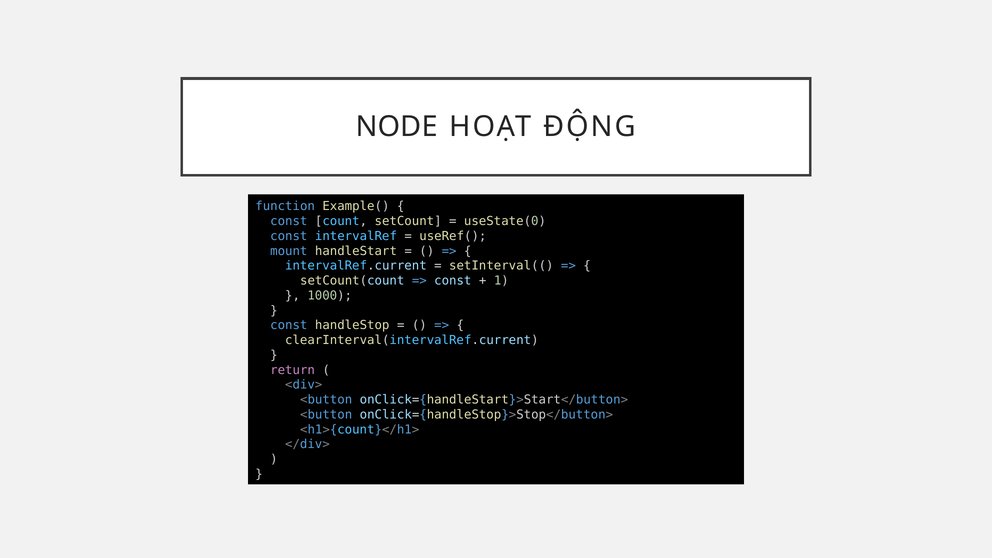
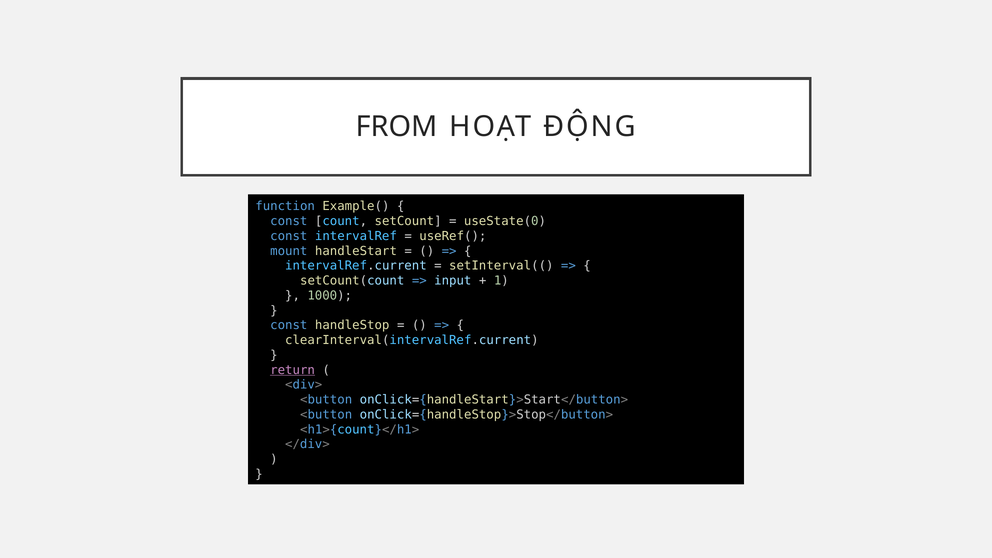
NODE: NODE -> FROM
const at (453, 281): const -> input
return underline: none -> present
